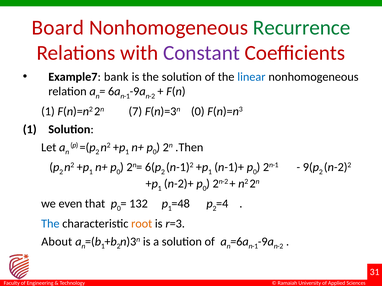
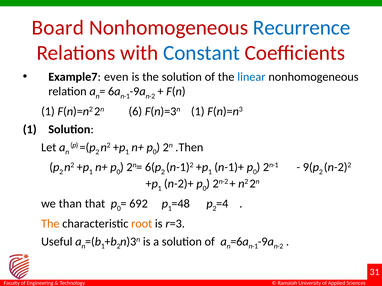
Recurrence colour: green -> blue
Constant colour: purple -> blue
bank: bank -> even
7: 7 -> 6
F(n)=3n 0: 0 -> 1
even: even -> than
132: 132 -> 692
The at (50, 224) colour: blue -> orange
About: About -> Useful
